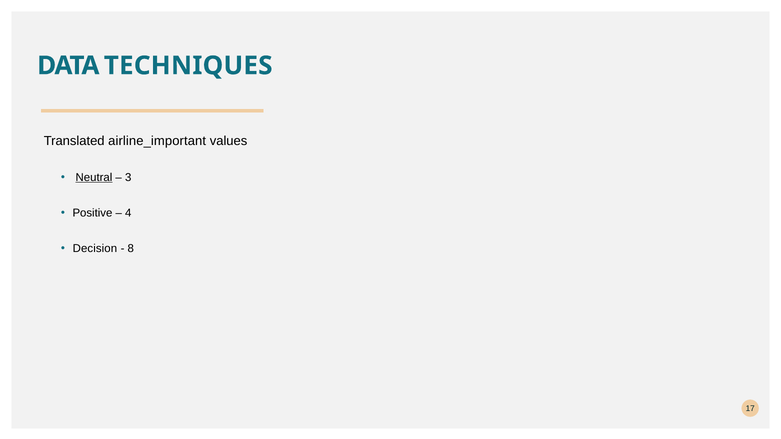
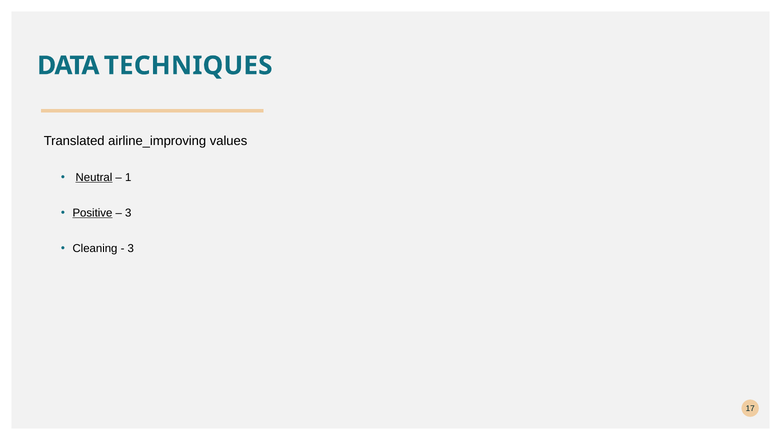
airline_important: airline_important -> airline_improving
3: 3 -> 1
Positive underline: none -> present
4 at (128, 213): 4 -> 3
Decision: Decision -> Cleaning
8 at (131, 249): 8 -> 3
